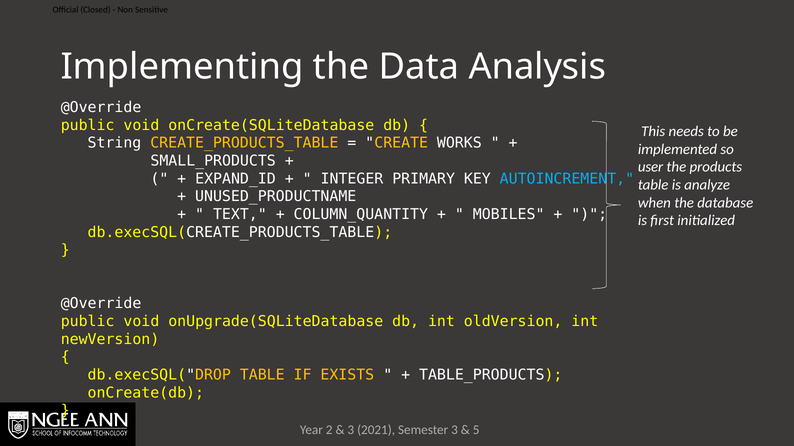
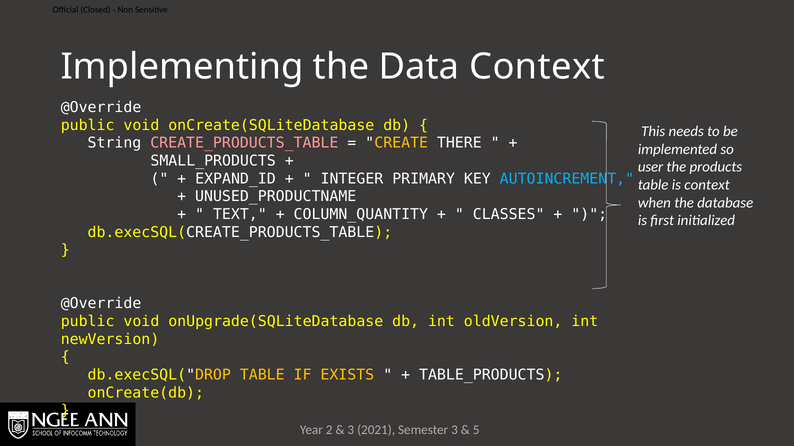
Data Analysis: Analysis -> Context
CREATE_PRODUCTS_TABLE colour: yellow -> pink
WORKS: WORKS -> THERE
is analyze: analyze -> context
MOBILES: MOBILES -> CLASSES
